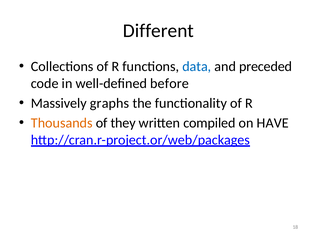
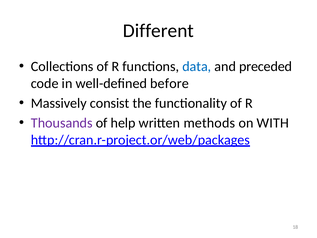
graphs: graphs -> consist
Thousands colour: orange -> purple
they: they -> help
compiled: compiled -> methods
HAVE: HAVE -> WITH
